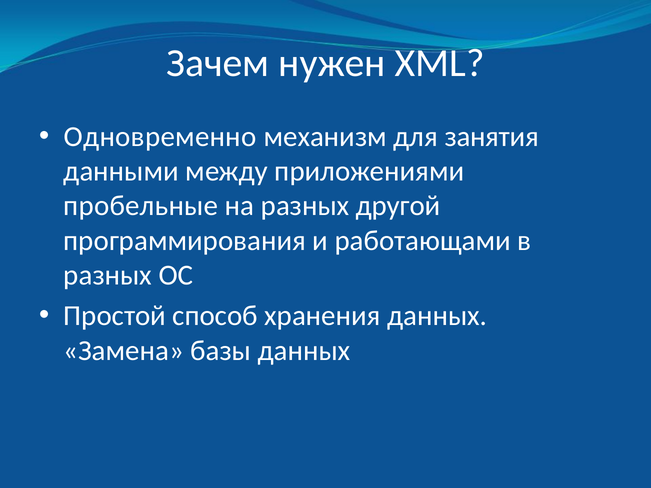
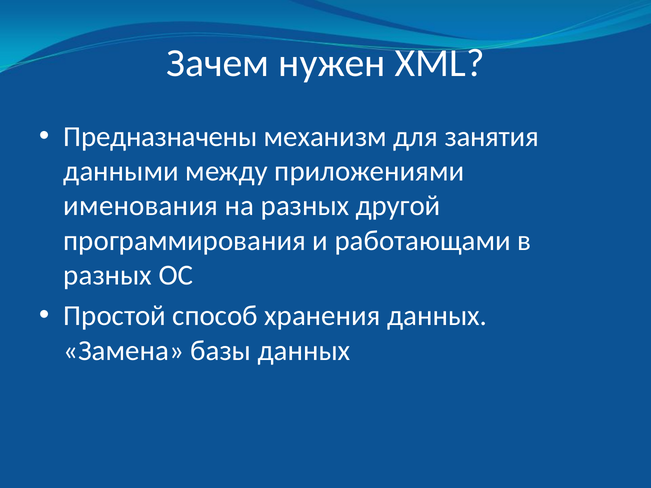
Одновременно: Одновременно -> Предназначены
пробельные: пробельные -> именования
